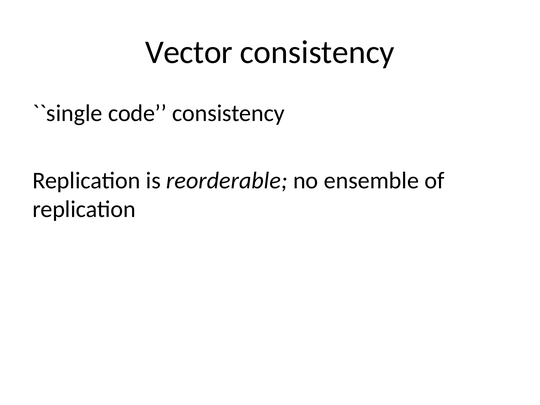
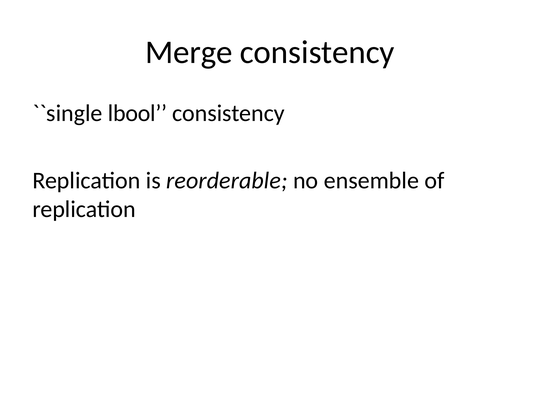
Vector: Vector -> Merge
code: code -> lbool
